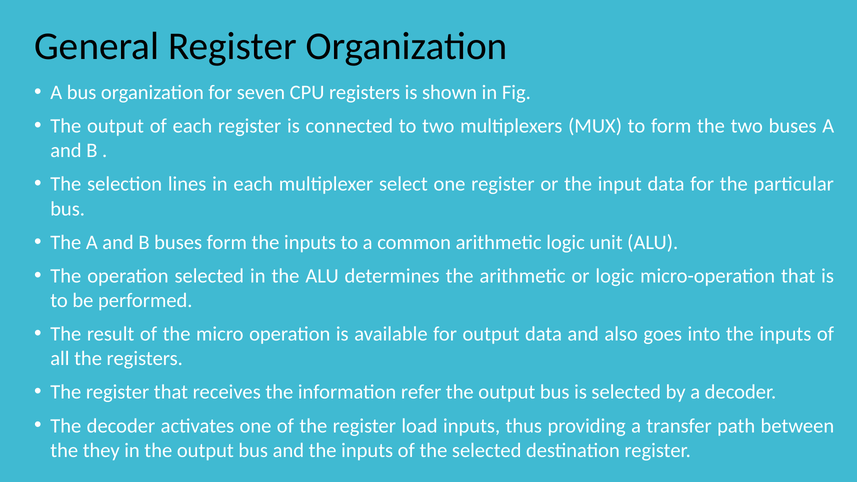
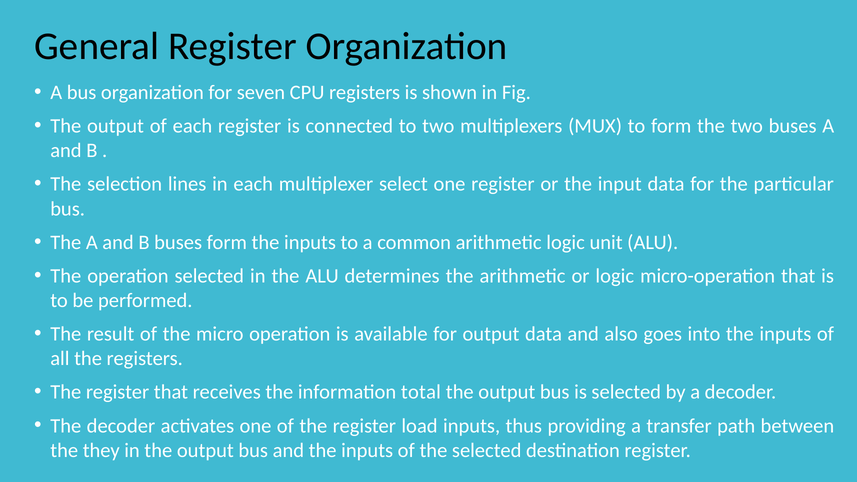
refer: refer -> total
